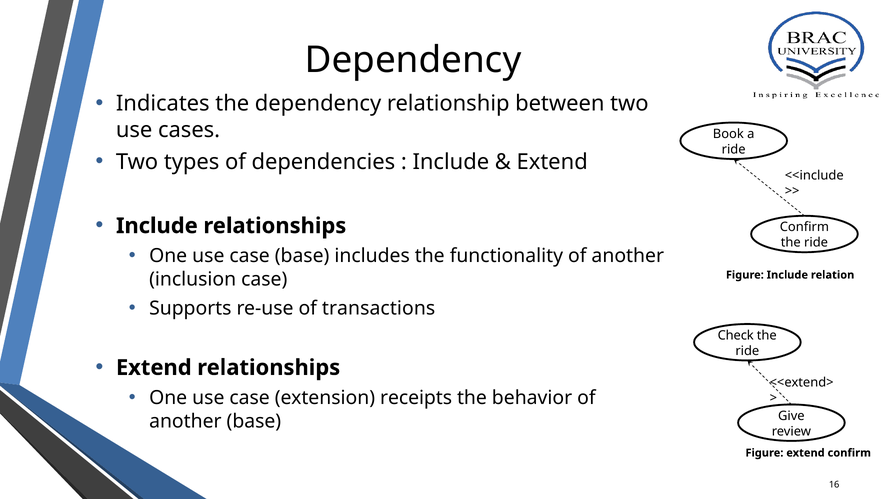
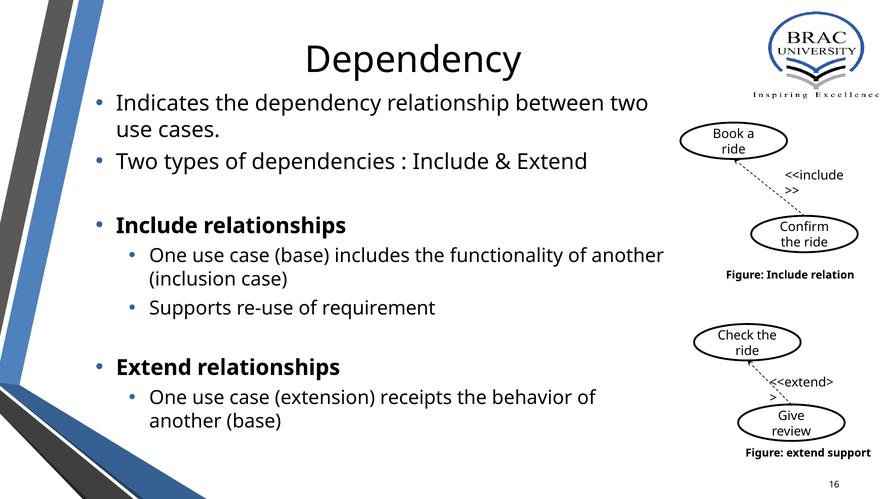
transactions: transactions -> requirement
extend confirm: confirm -> support
